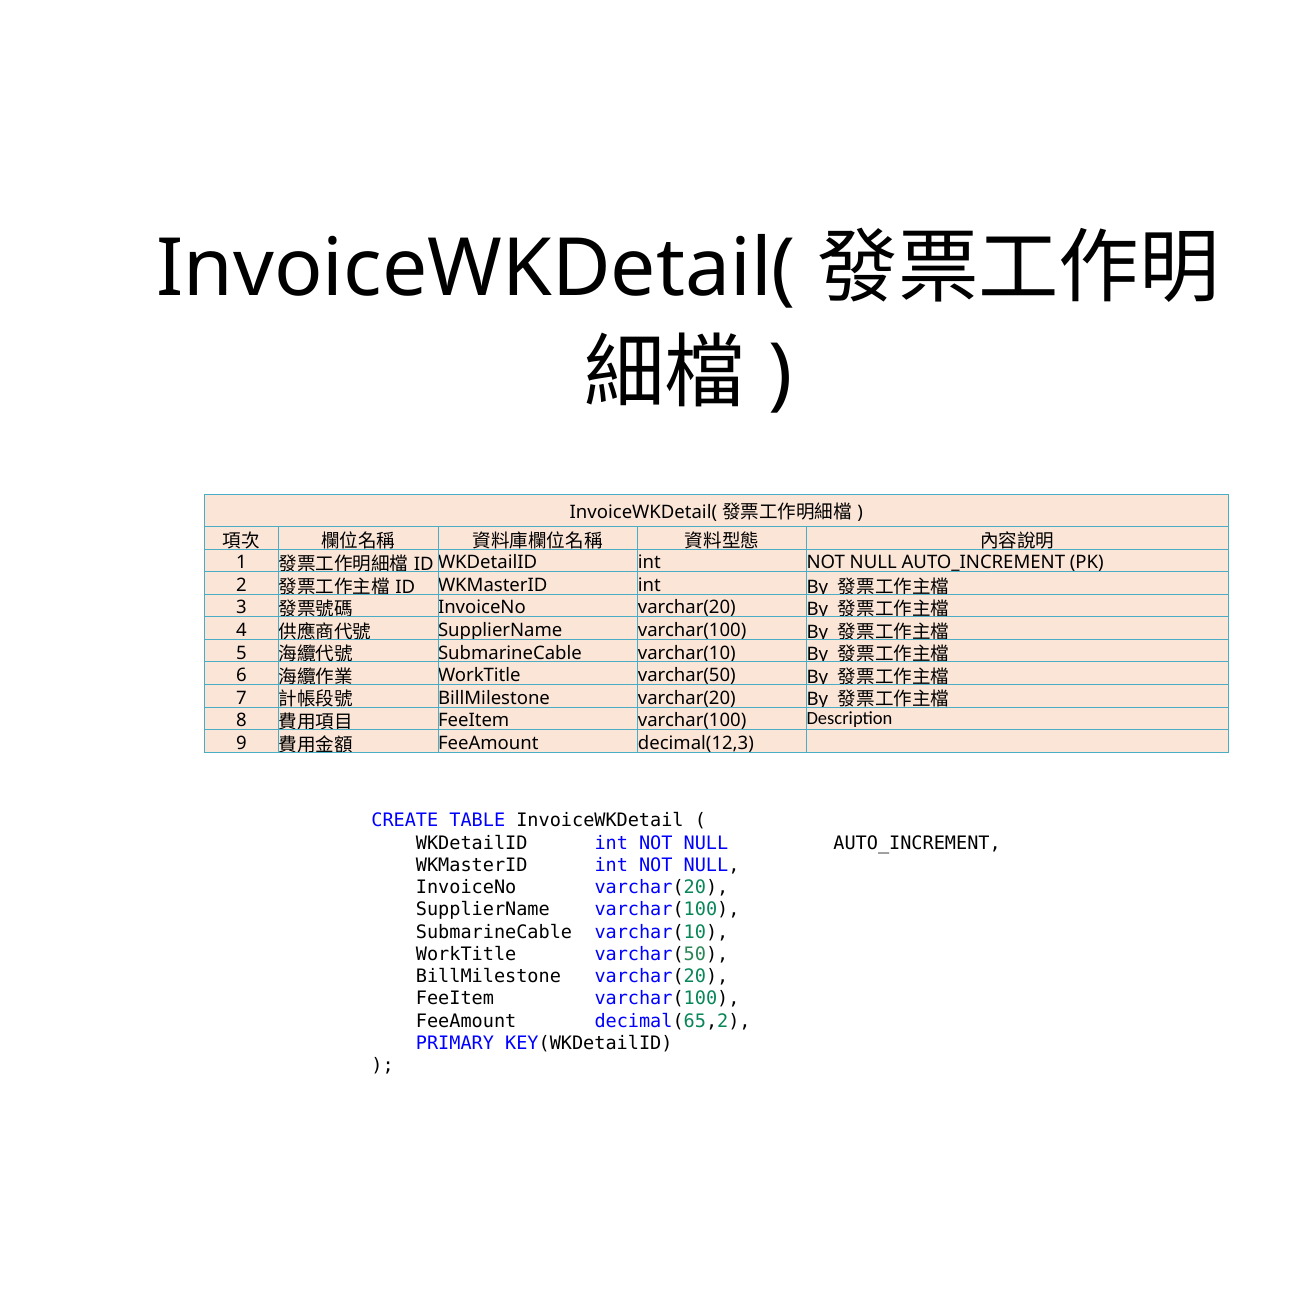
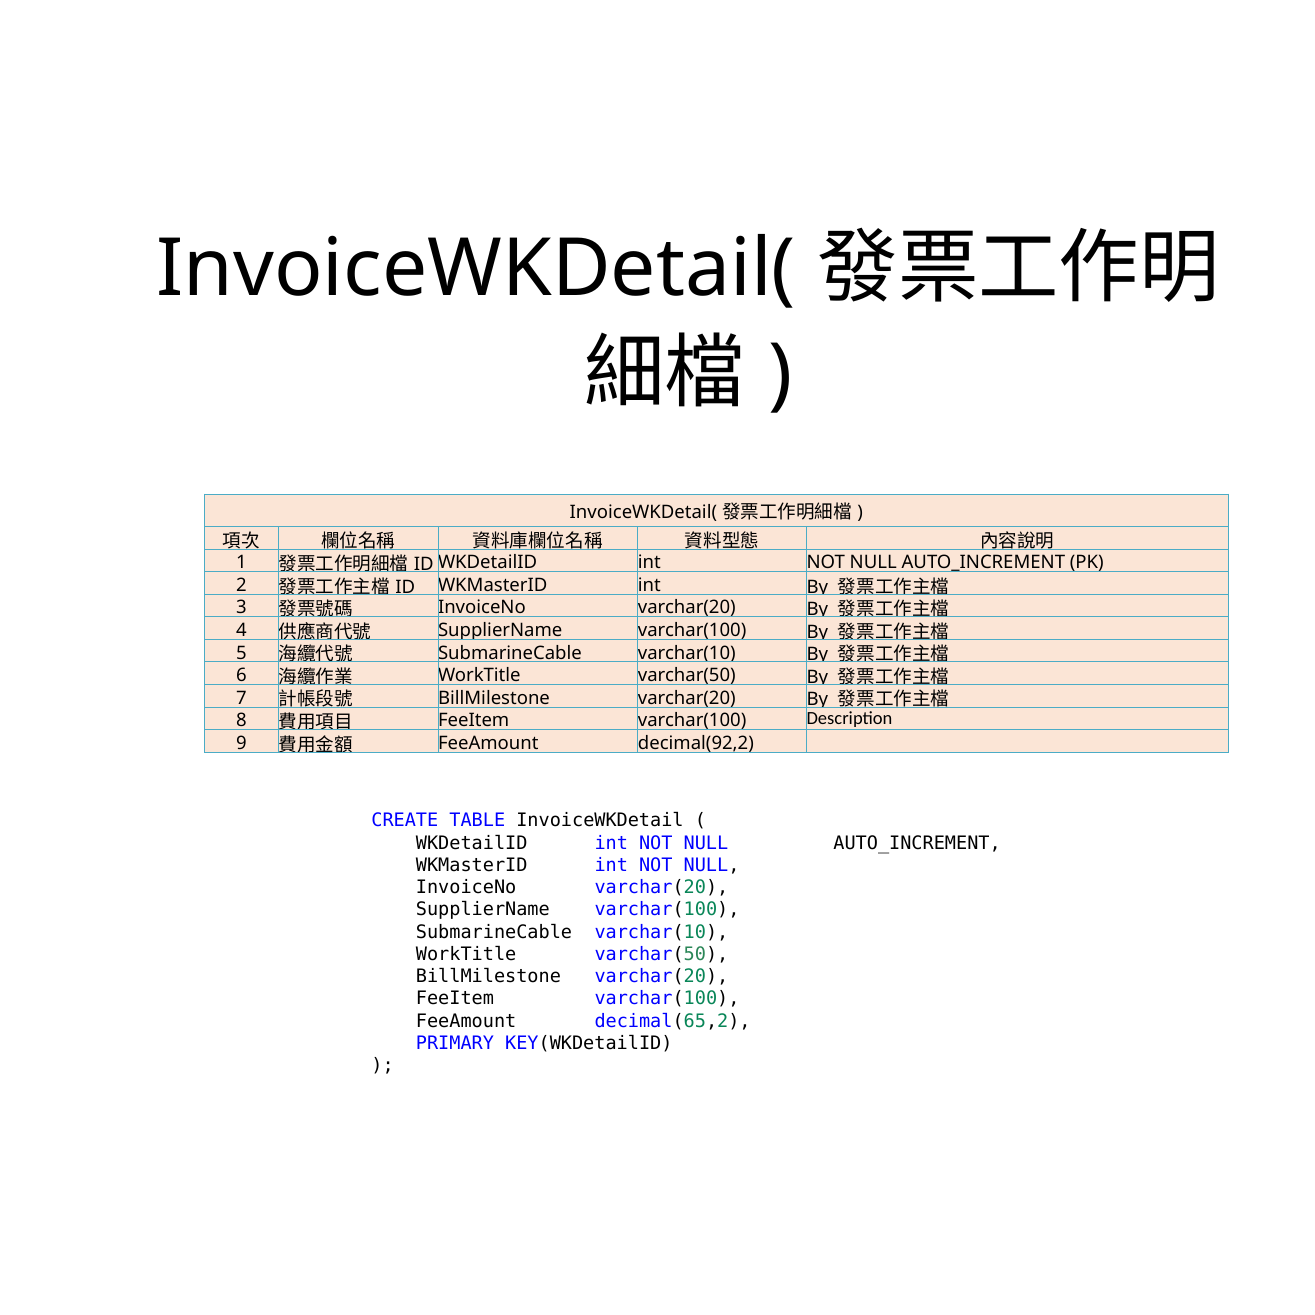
decimal(12,3: decimal(12,3 -> decimal(92,2
